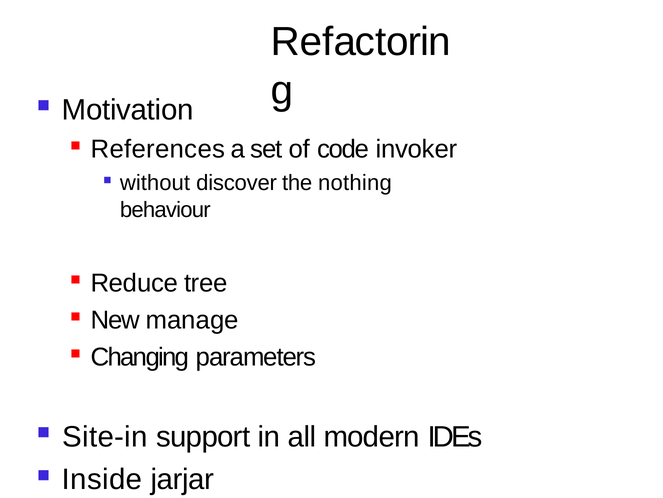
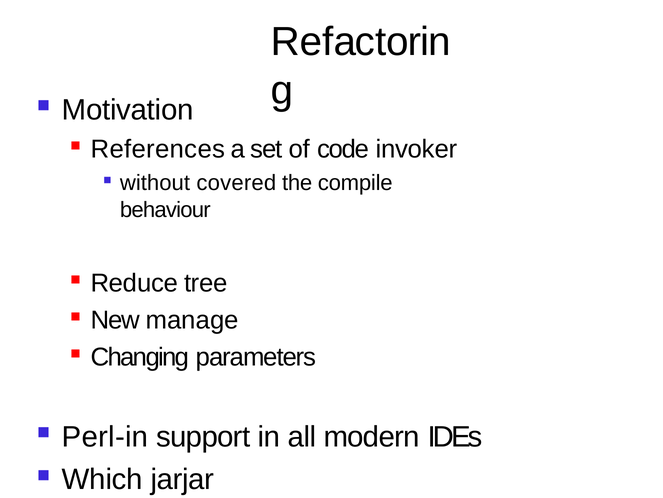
discover: discover -> covered
nothing: nothing -> compile
Site-in: Site-in -> Perl-in
Inside: Inside -> Which
